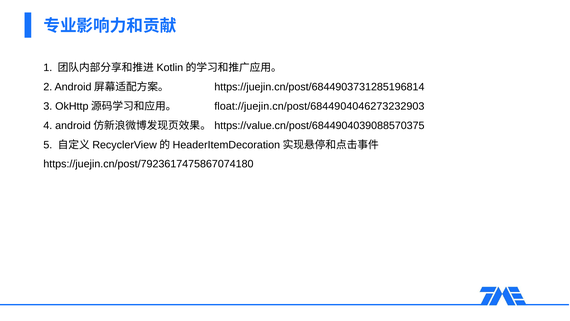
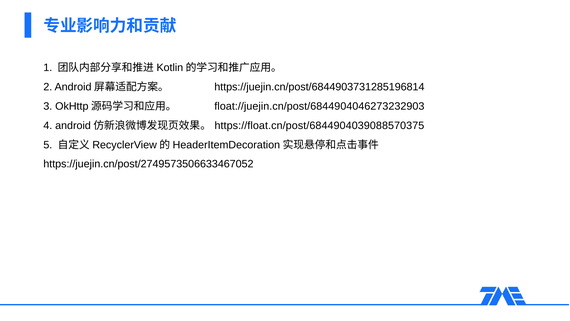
https://value.cn/post/6844904039088570375: https://value.cn/post/6844904039088570375 -> https://float.cn/post/6844904039088570375
https://juejin.cn/post/7923617475867074180: https://juejin.cn/post/7923617475867074180 -> https://juejin.cn/post/2749573506633467052
